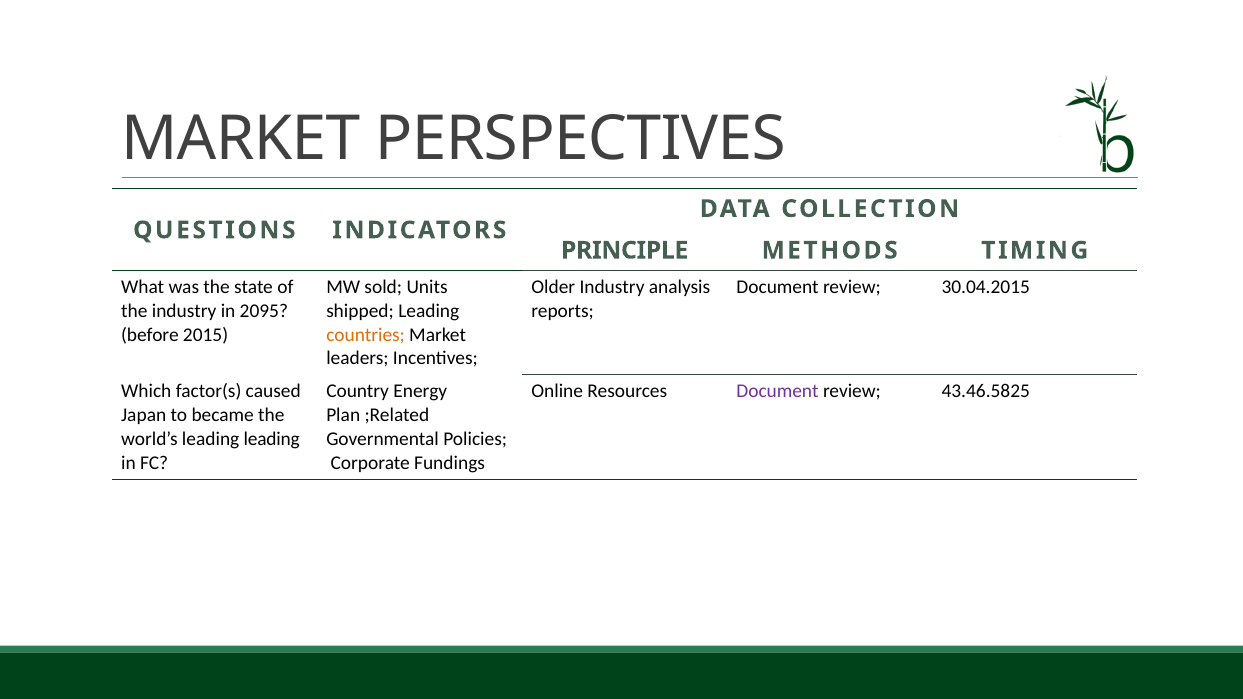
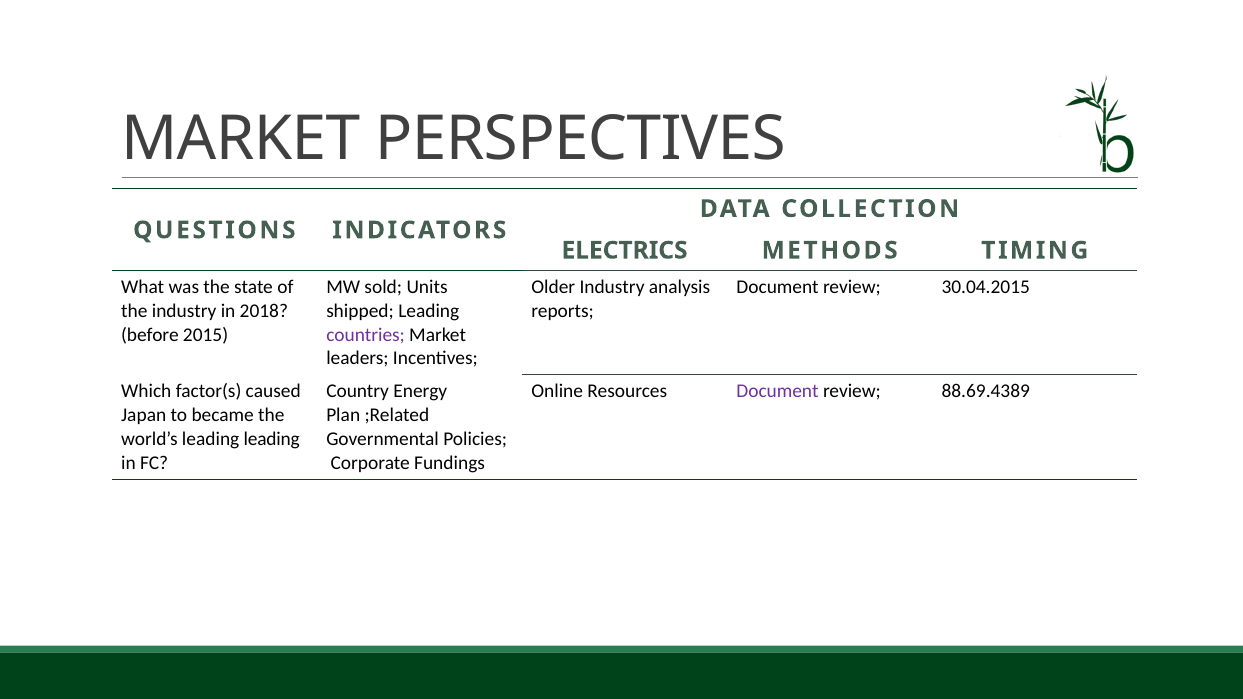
PRINCIPLE: PRINCIPLE -> ELECTRICS
2095: 2095 -> 2018
countries colour: orange -> purple
43.46.5825: 43.46.5825 -> 88.69.4389
